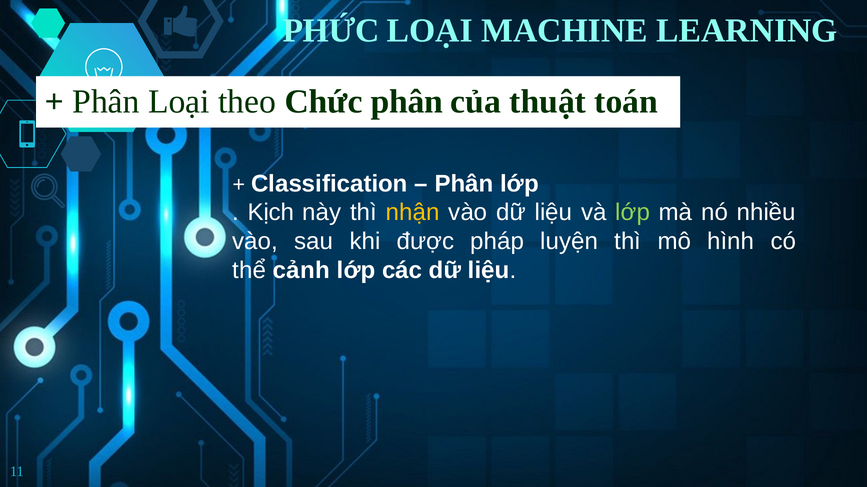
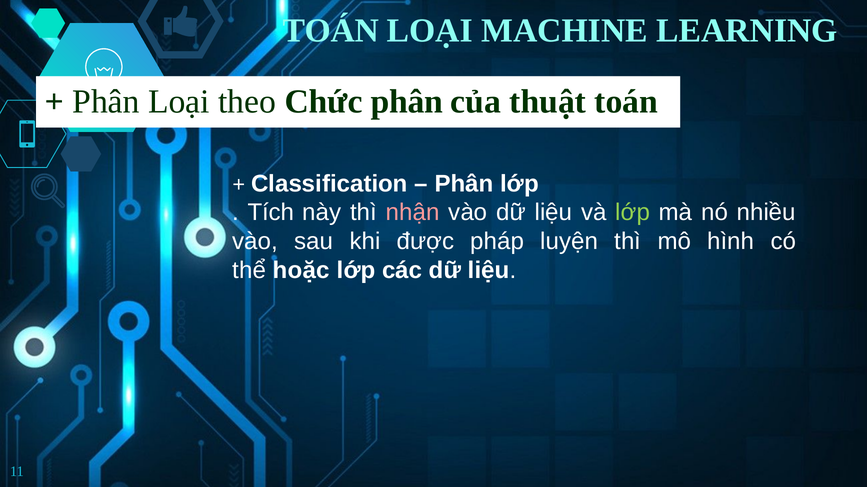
PHỨC at (331, 31): PHỨC -> TOÁN
Kịch: Kịch -> Tích
nhận colour: yellow -> pink
cảnh: cảnh -> hoặc
